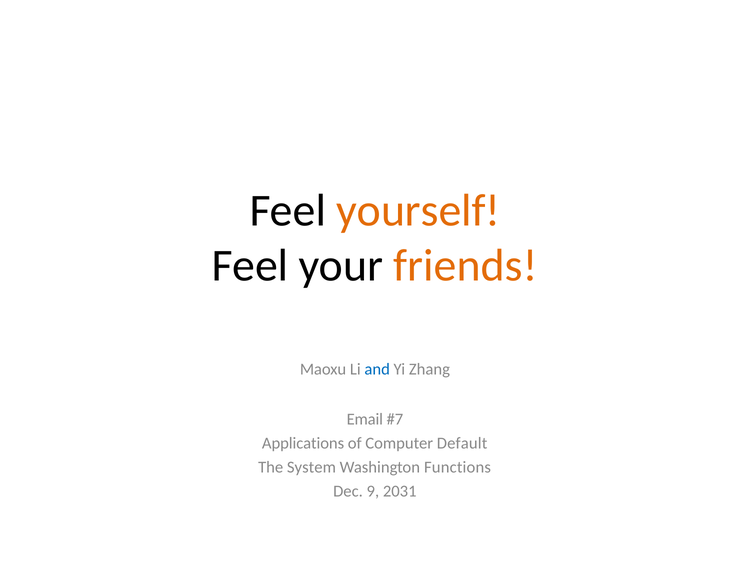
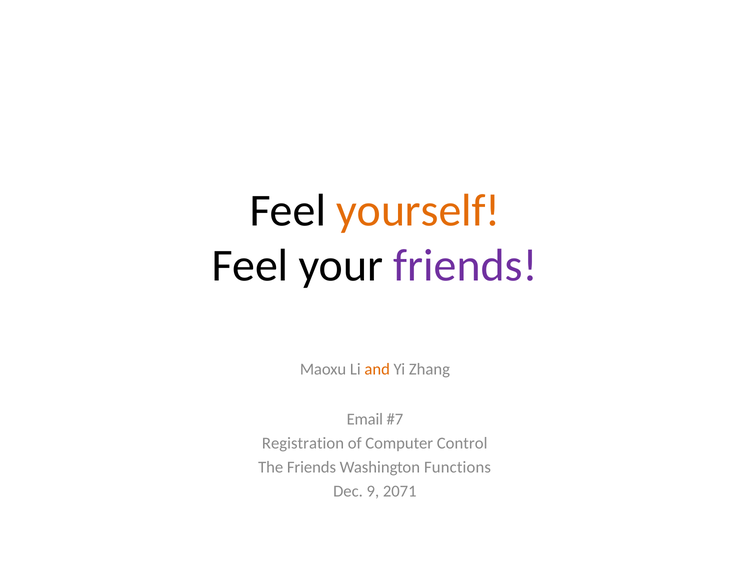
friends at (466, 266) colour: orange -> purple
and colour: blue -> orange
Applications: Applications -> Registration
Default: Default -> Control
The System: System -> Friends
2031: 2031 -> 2071
